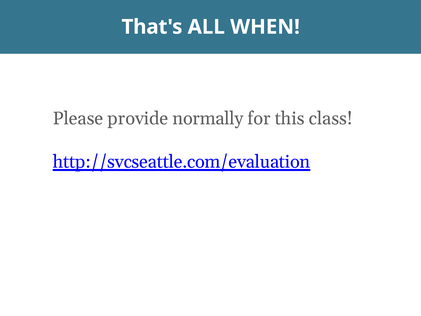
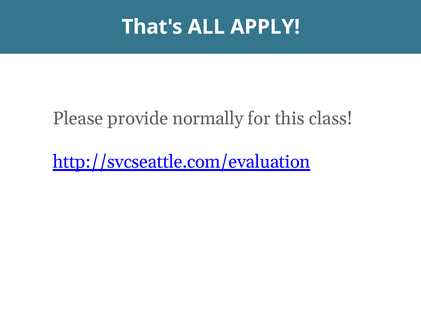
WHEN: WHEN -> APPLY
